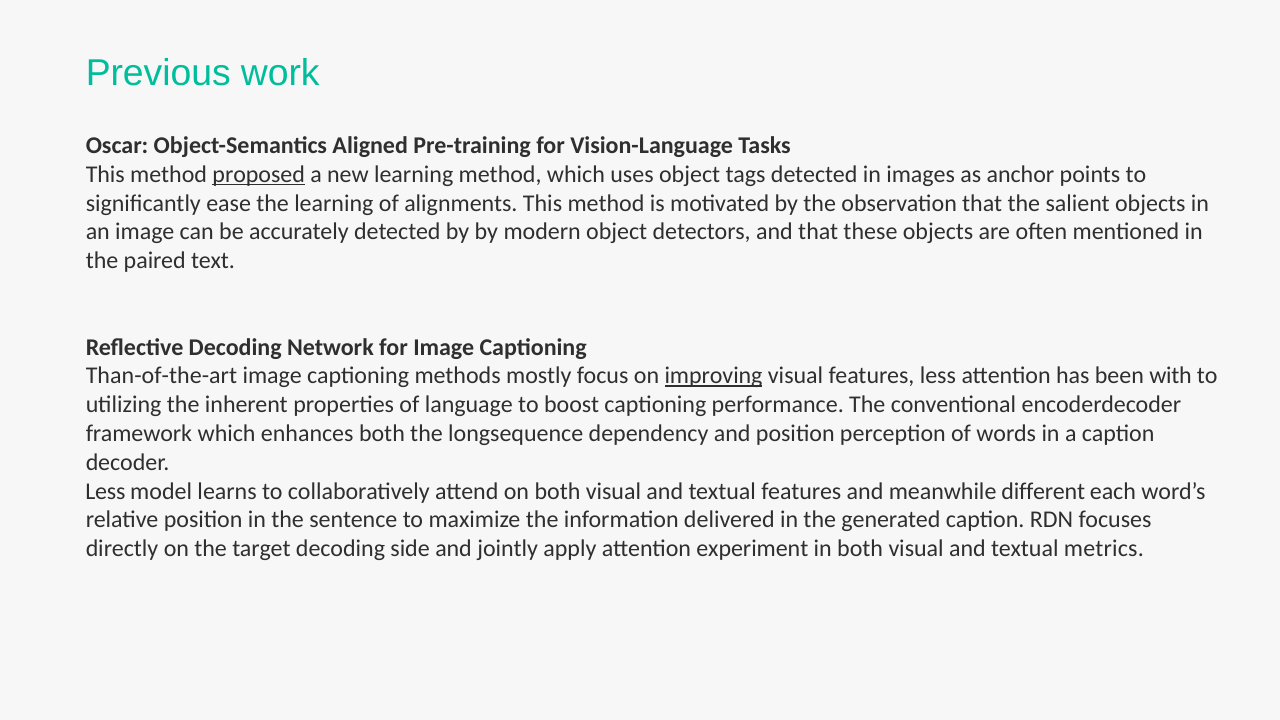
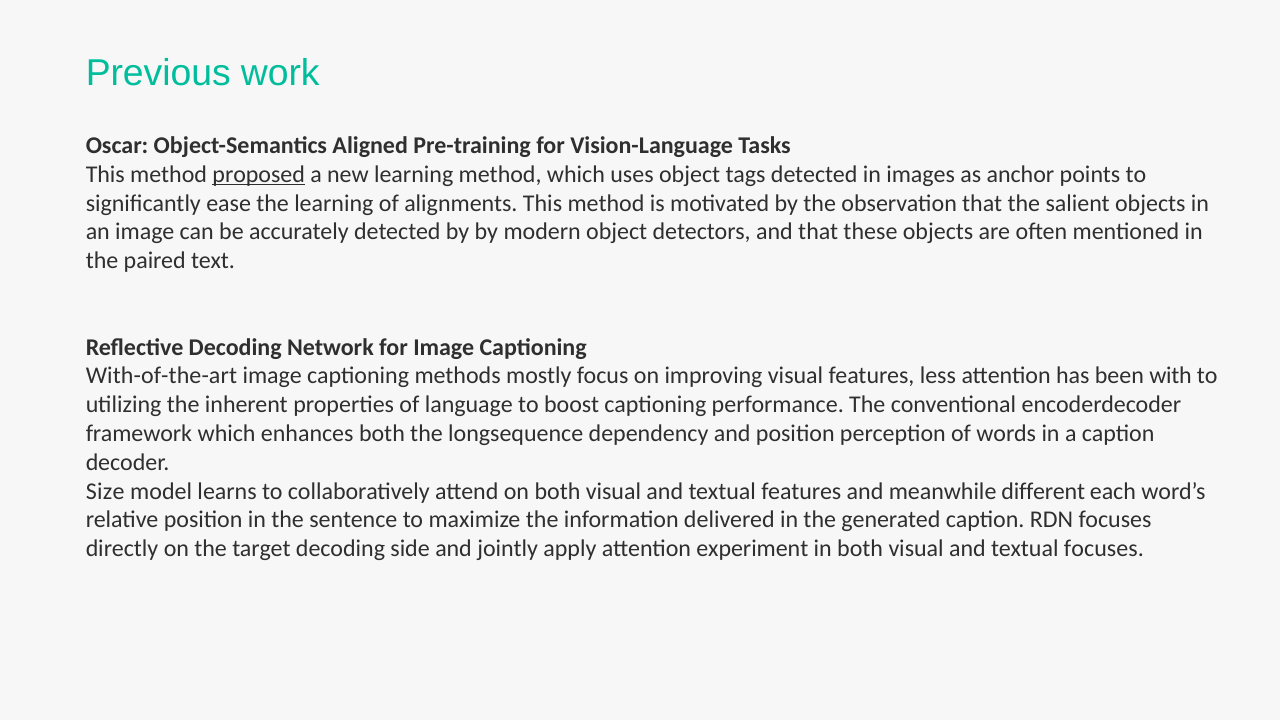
Than-of-the-art: Than-of-the-art -> With-of-the-art
improving underline: present -> none
Less at (105, 491): Less -> Size
textual metrics: metrics -> focuses
